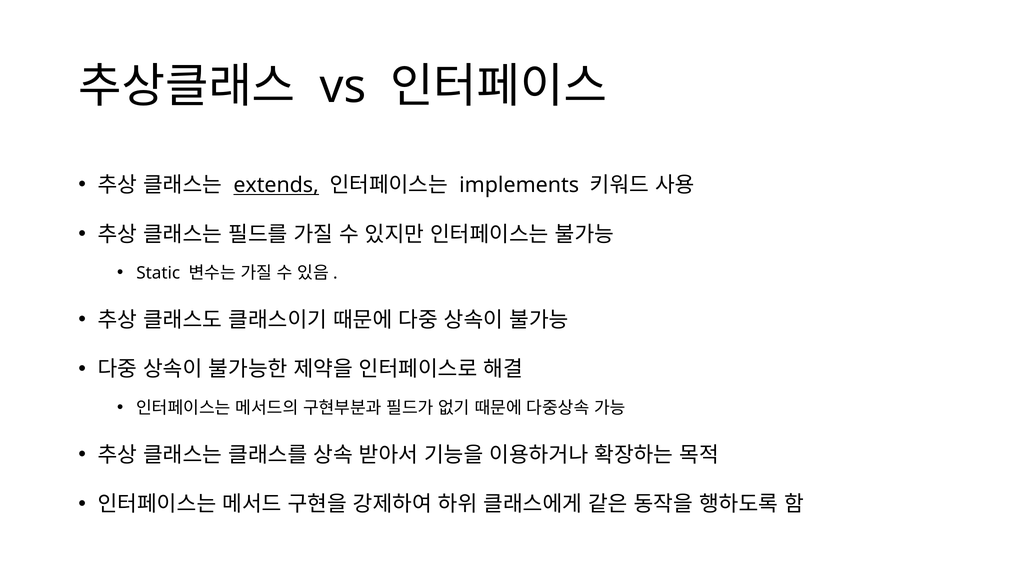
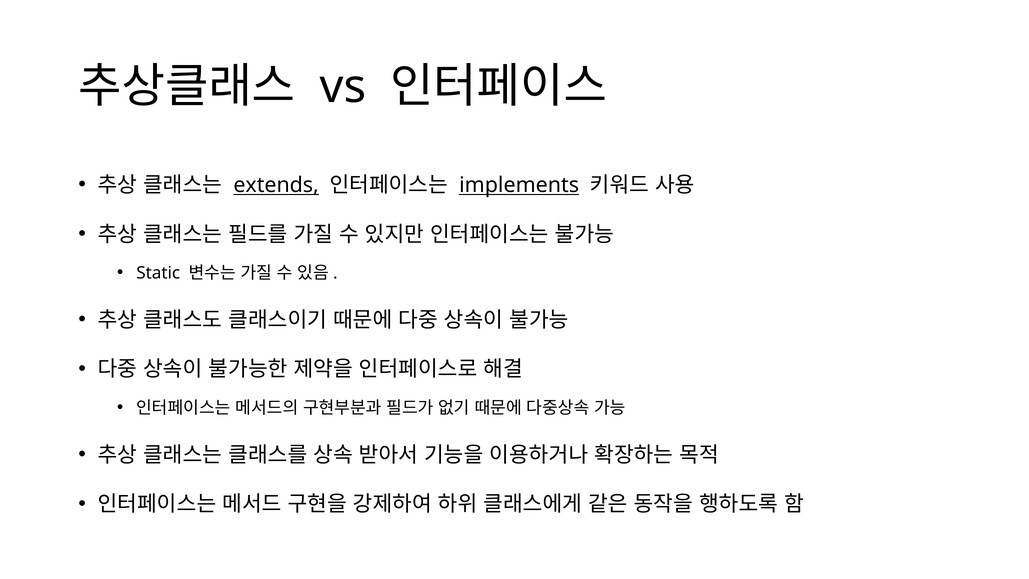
implements underline: none -> present
